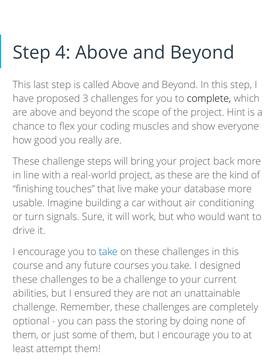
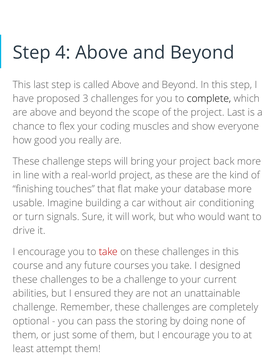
project Hint: Hint -> Last
live: live -> flat
take at (108, 251) colour: blue -> red
